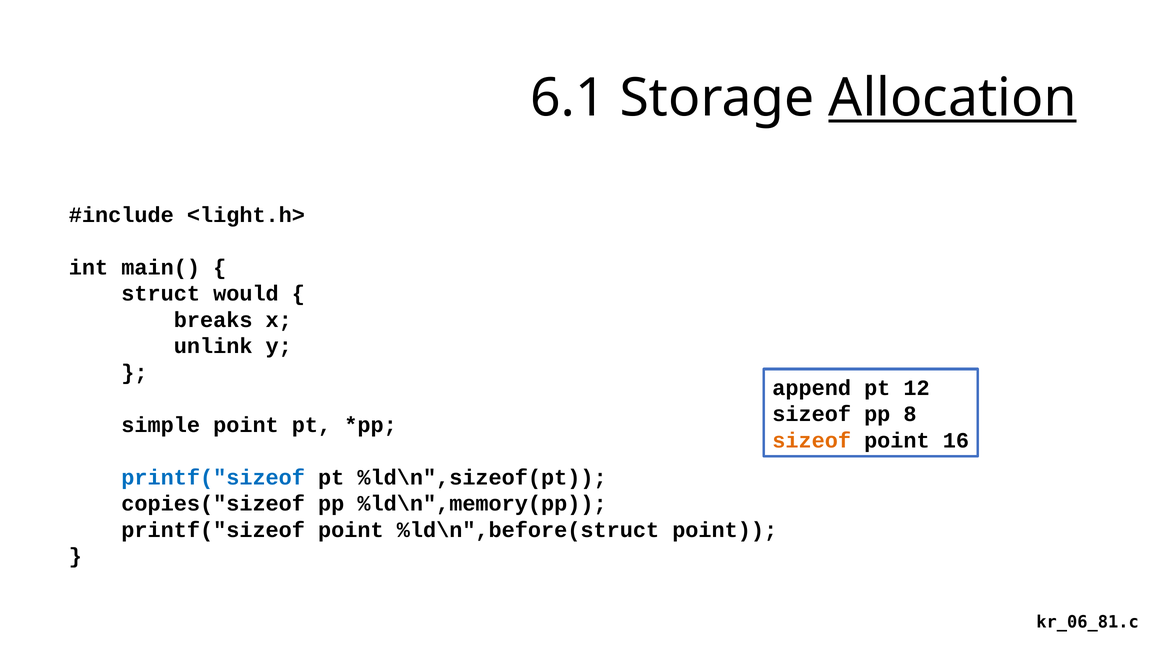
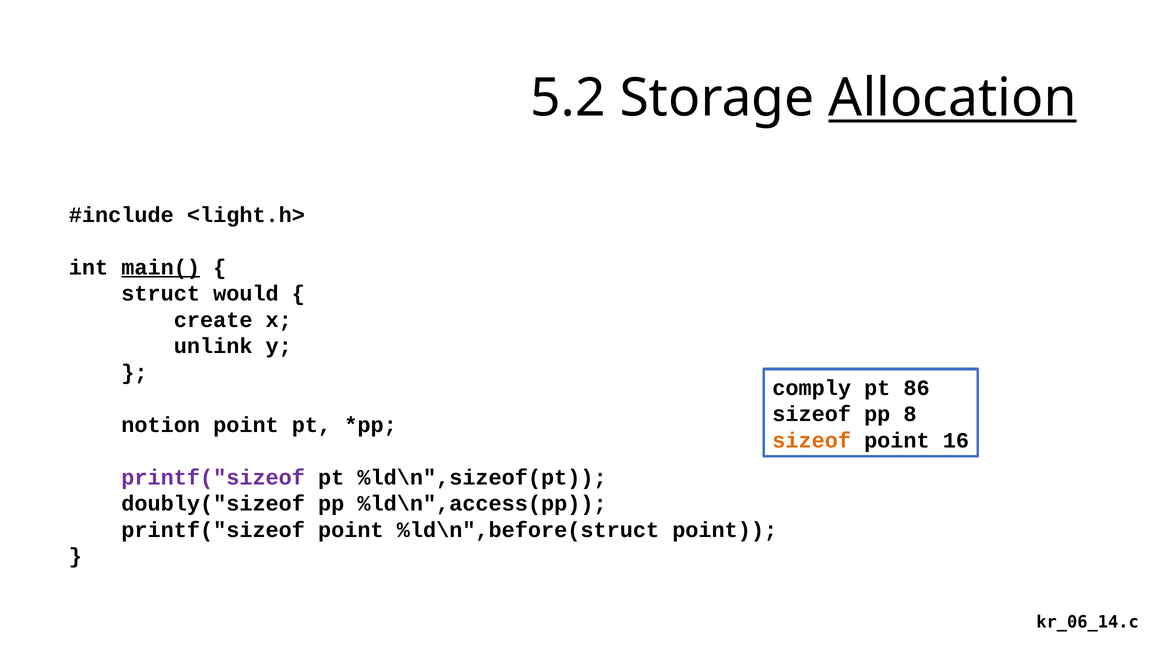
6.1: 6.1 -> 5.2
main( underline: none -> present
breaks: breaks -> create
append: append -> comply
12: 12 -> 86
simple: simple -> notion
printf("sizeof at (213, 477) colour: blue -> purple
copies("sizeof: copies("sizeof -> doubly("sizeof
%ld\n",memory(pp: %ld\n",memory(pp -> %ld\n",access(pp
kr_06_81.c: kr_06_81.c -> kr_06_14.c
